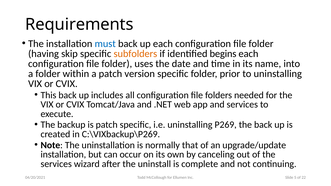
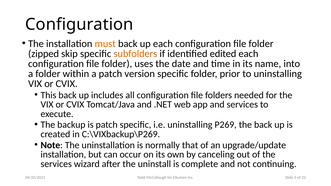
Requirements at (79, 24): Requirements -> Configuration
must colour: blue -> orange
having: having -> zipped
begins: begins -> edited
